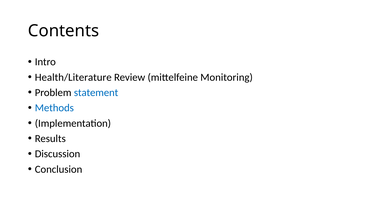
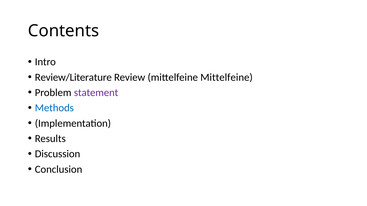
Health/Literature: Health/Literature -> Review/Literature
mittelfeine Monitoring: Monitoring -> Mittelfeine
statement colour: blue -> purple
